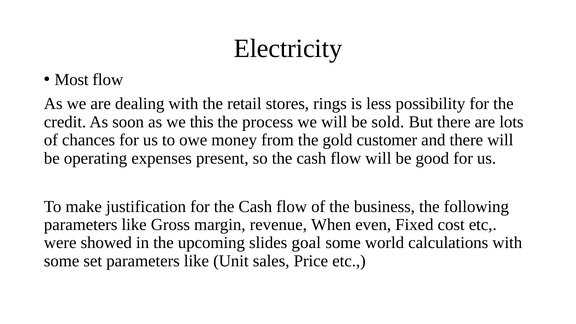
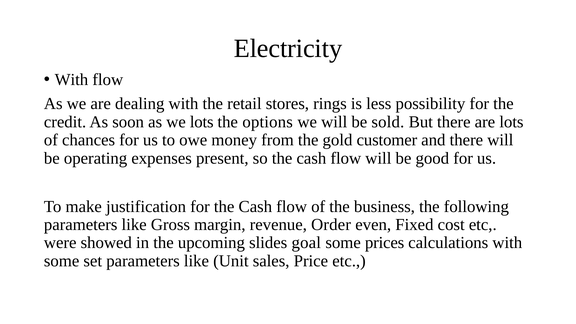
Most at (72, 80): Most -> With
we this: this -> lots
process: process -> options
When: When -> Order
world: world -> prices
